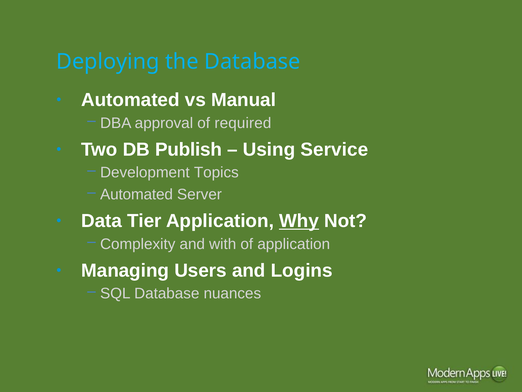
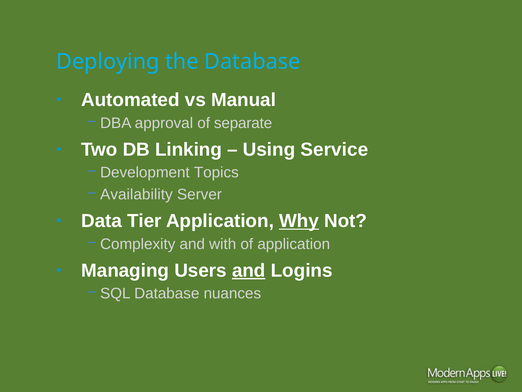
required: required -> separate
Publish: Publish -> Linking
Automated at (137, 194): Automated -> Availability
and at (249, 270) underline: none -> present
